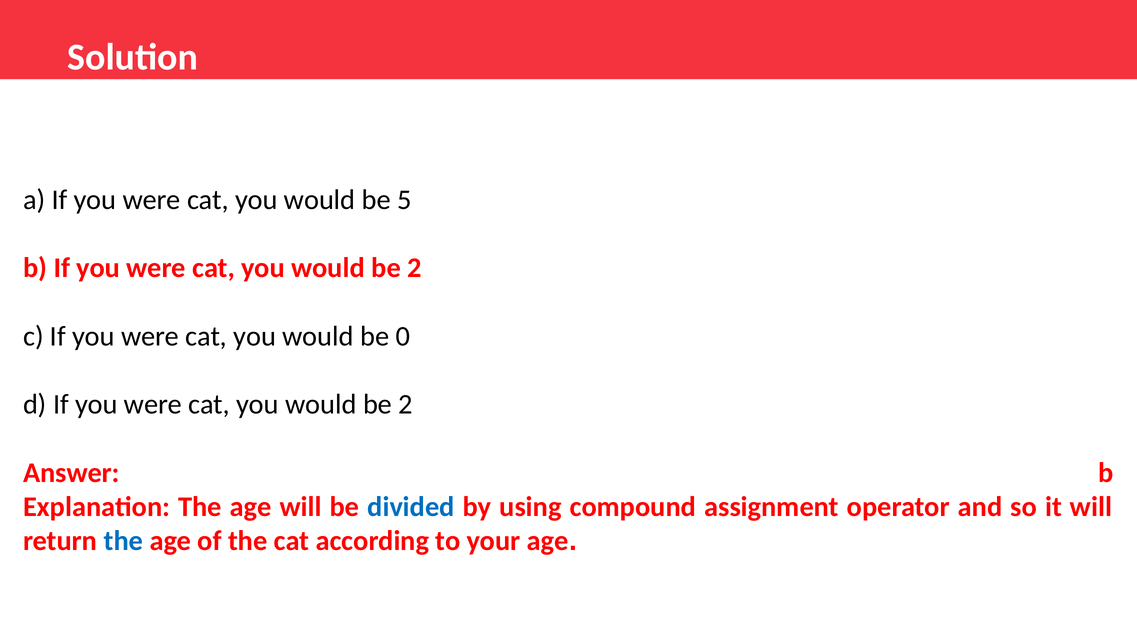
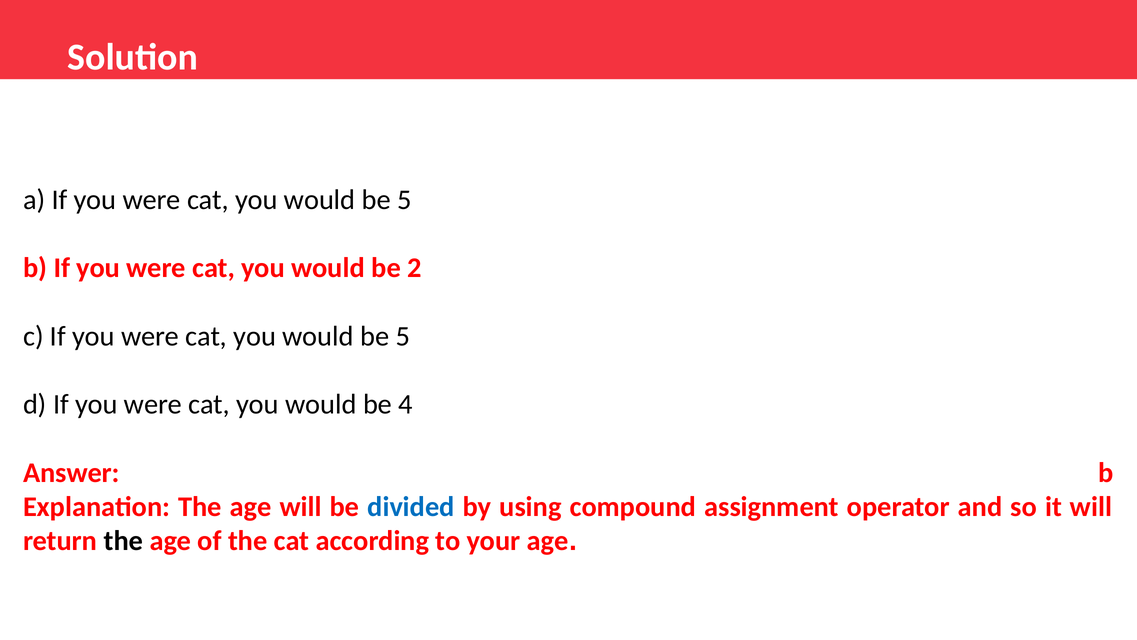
0 at (403, 336): 0 -> 5
2 at (406, 404): 2 -> 4
the at (123, 541) colour: blue -> black
